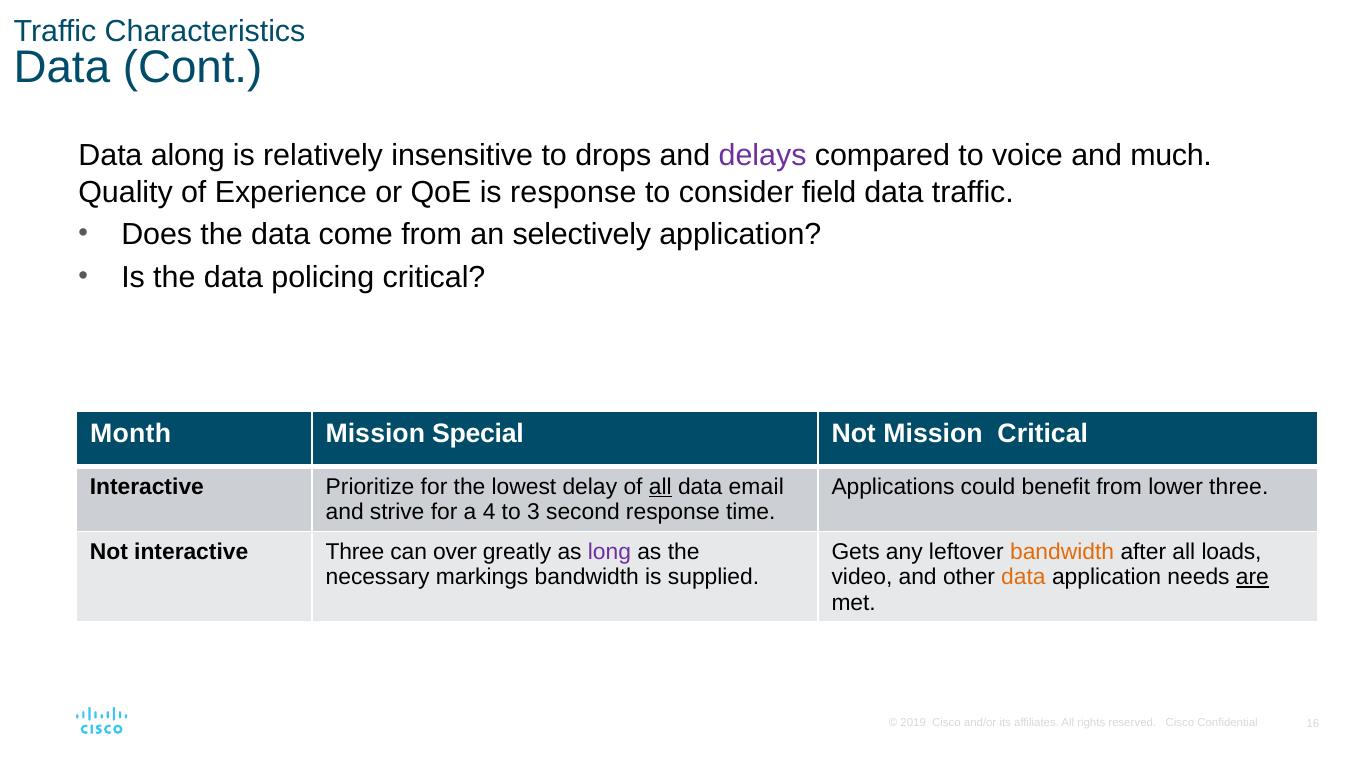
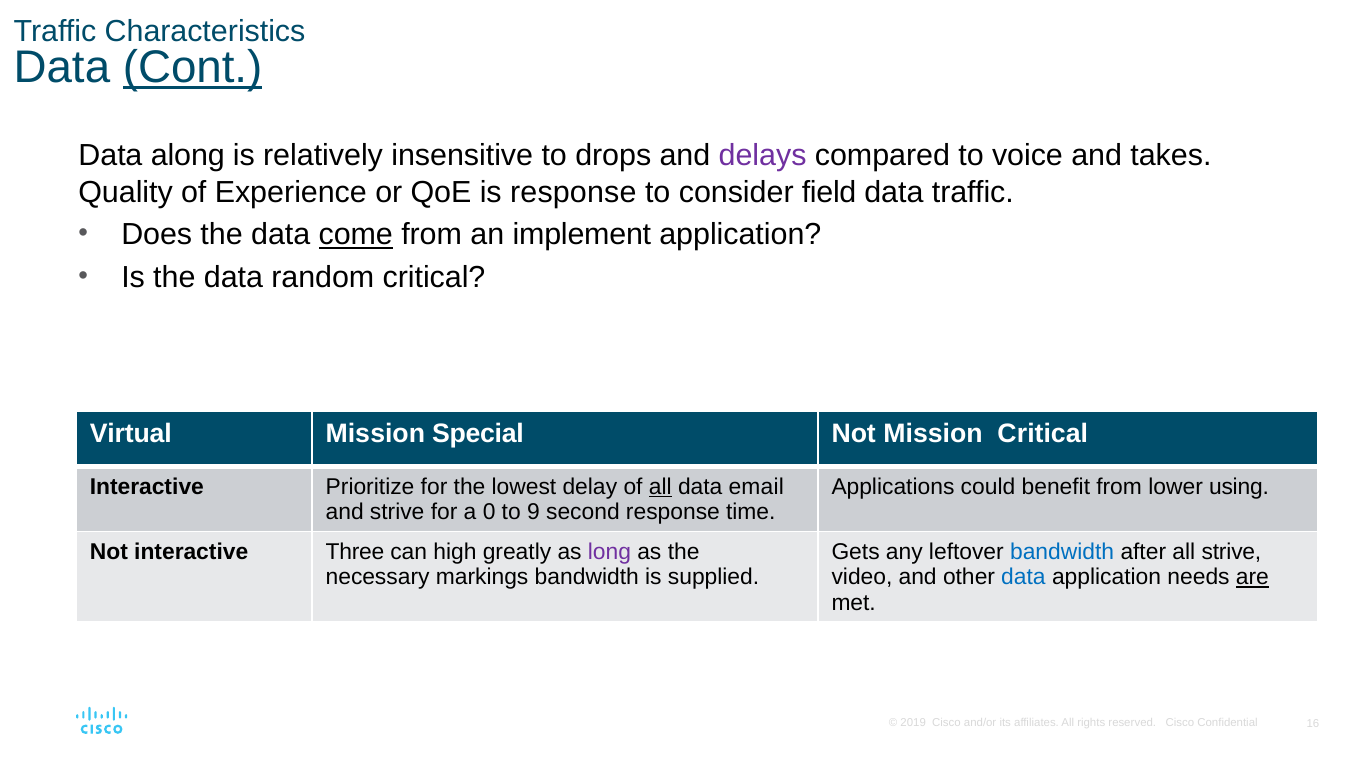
Cont underline: none -> present
much: much -> takes
come underline: none -> present
selectively: selectively -> implement
policing: policing -> random
Month: Month -> Virtual
lower three: three -> using
4: 4 -> 0
3: 3 -> 9
over: over -> high
bandwidth at (1062, 552) colour: orange -> blue
all loads: loads -> strive
data at (1023, 578) colour: orange -> blue
